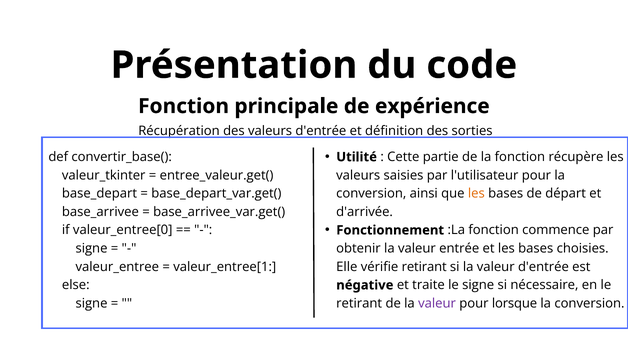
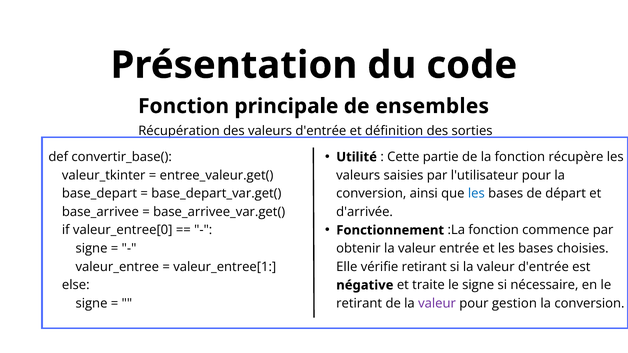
expérience: expérience -> ensembles
les at (476, 194) colour: orange -> blue
lorsque: lorsque -> gestion
